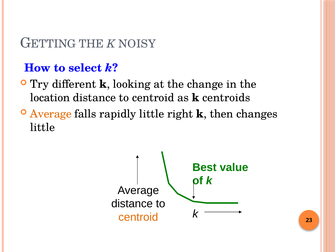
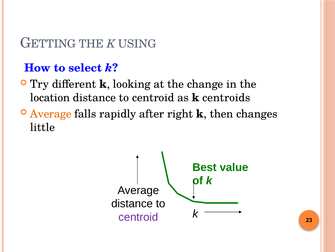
NOISY: NOISY -> USING
rapidly little: little -> after
centroid at (138, 217) colour: orange -> purple
